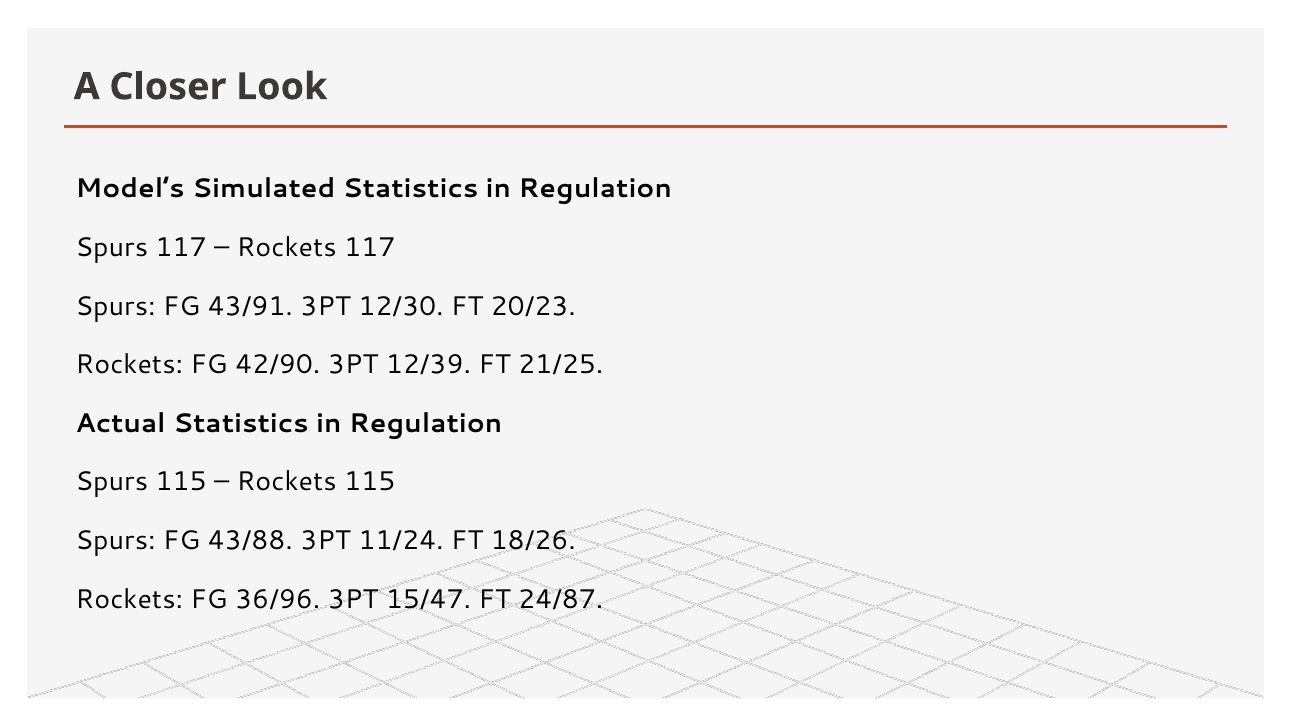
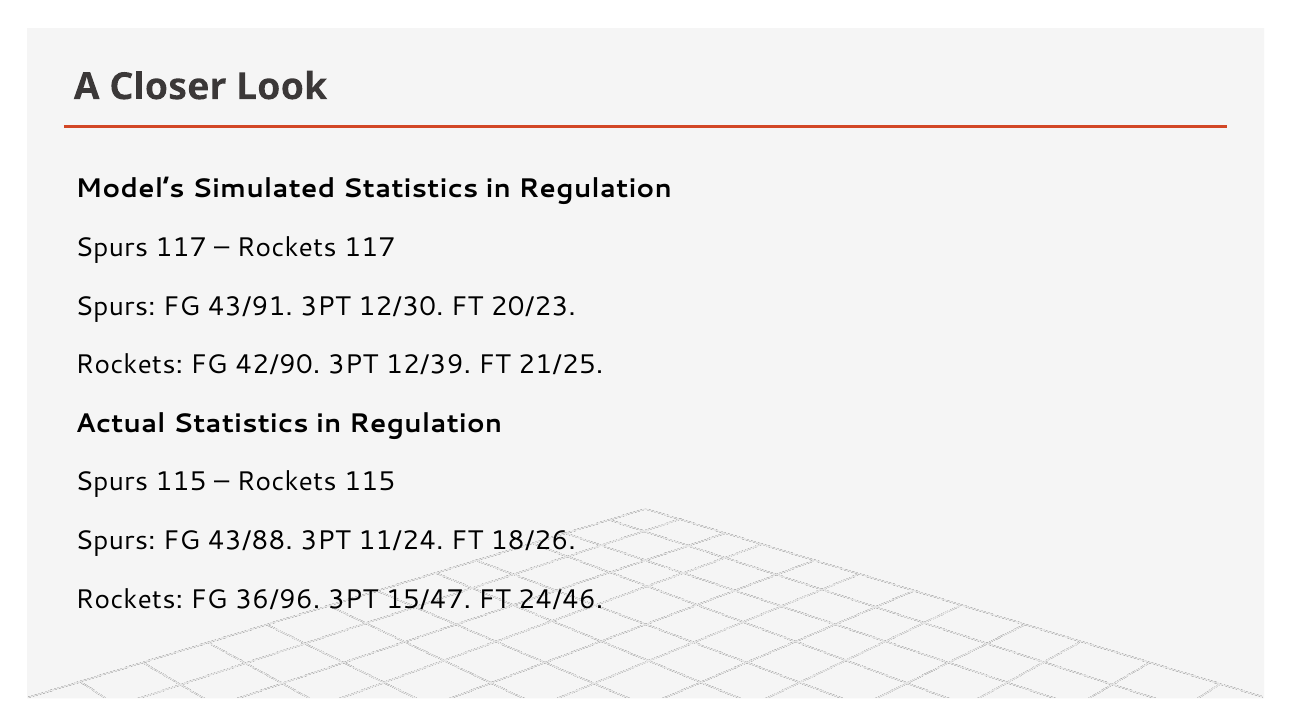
24/87: 24/87 -> 24/46
